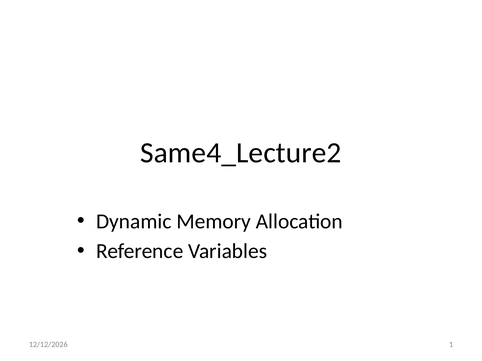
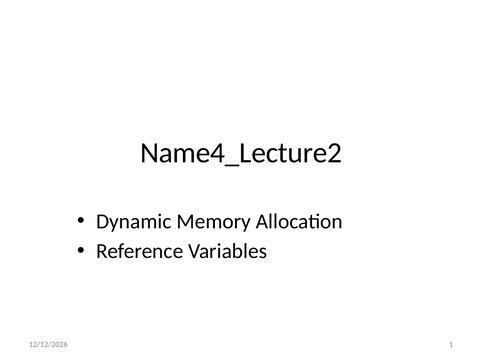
Same4_Lecture2: Same4_Lecture2 -> Name4_Lecture2
